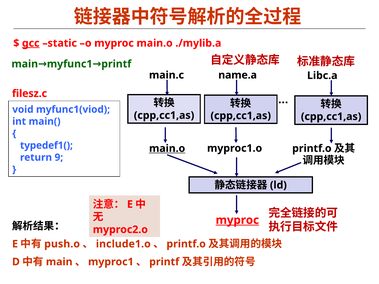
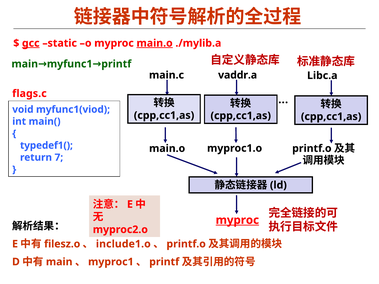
main.o at (155, 43) underline: none -> present
name.a: name.a -> vaddr.a
filesz.c: filesz.c -> flags.c
main.o at (167, 149) underline: present -> none
9: 9 -> 7
push.o: push.o -> filesz.o
